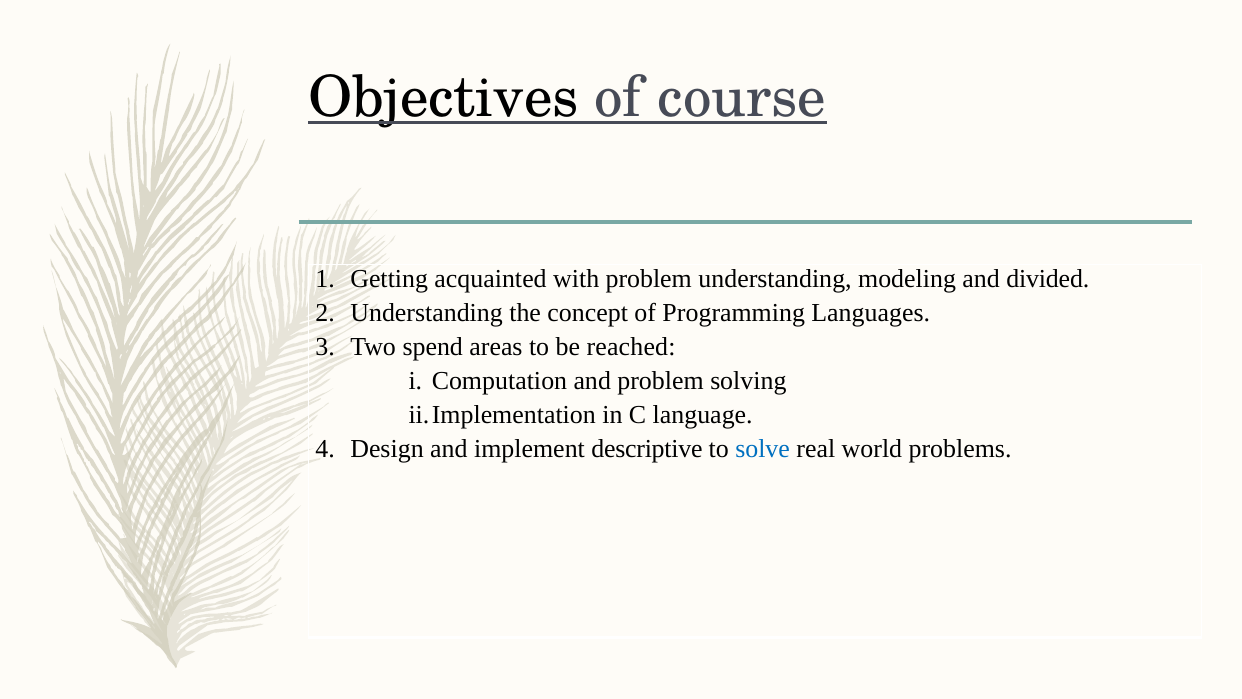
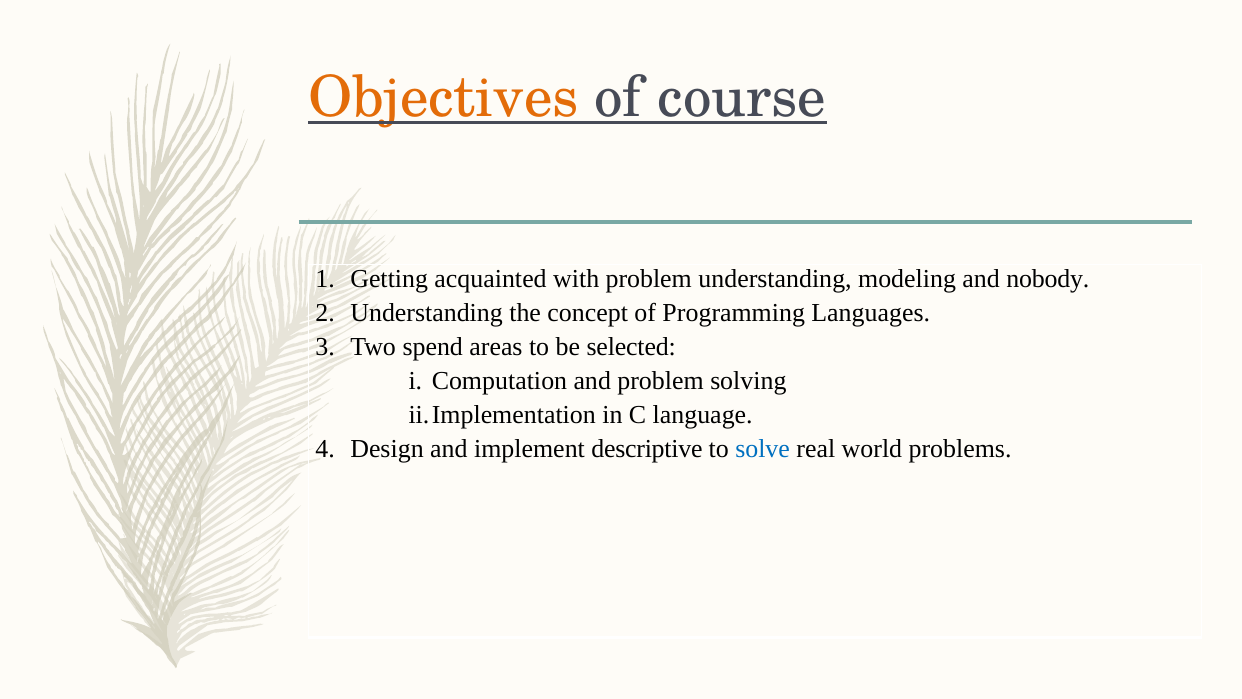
Objectives colour: black -> orange
divided: divided -> nobody
reached: reached -> selected
